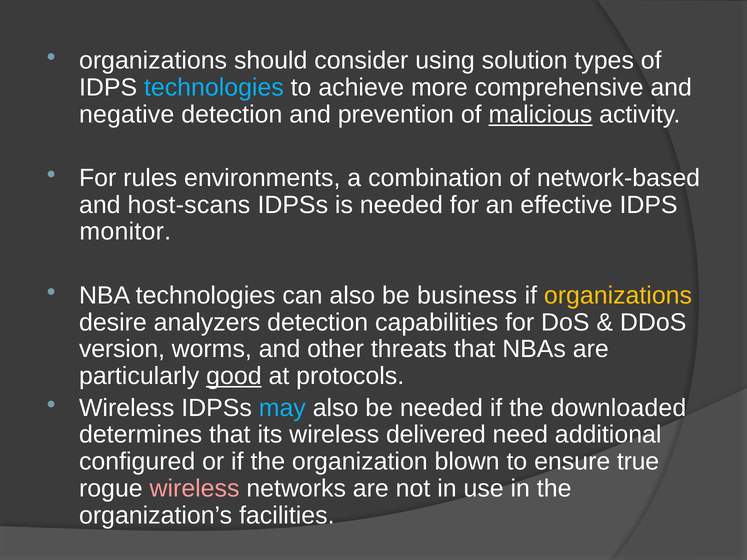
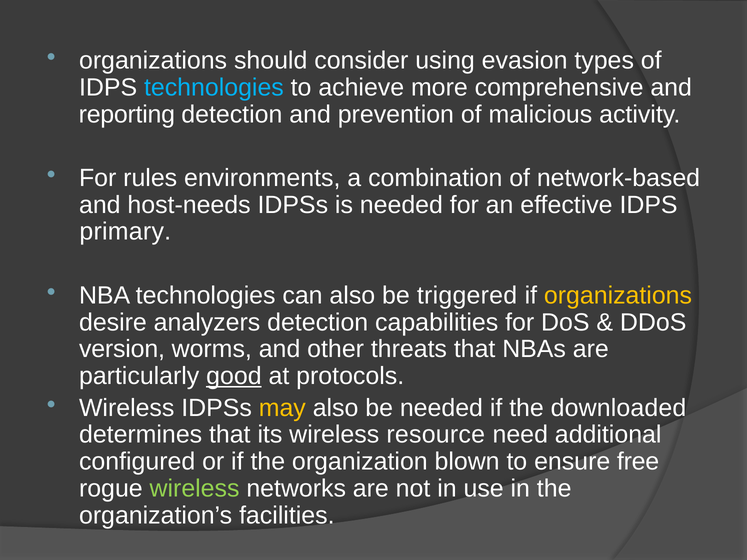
solution: solution -> evasion
negative: negative -> reporting
malicious underline: present -> none
host-scans: host-scans -> host-needs
monitor: monitor -> primary
business: business -> triggered
may colour: light blue -> yellow
delivered: delivered -> resource
true: true -> free
wireless at (195, 489) colour: pink -> light green
